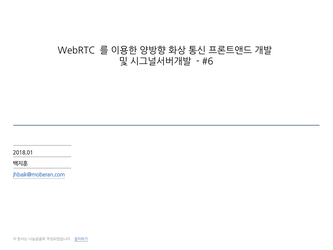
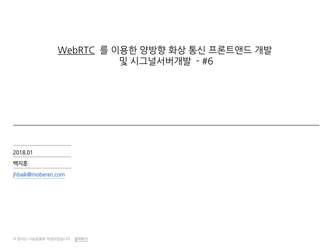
WebRTC underline: none -> present
